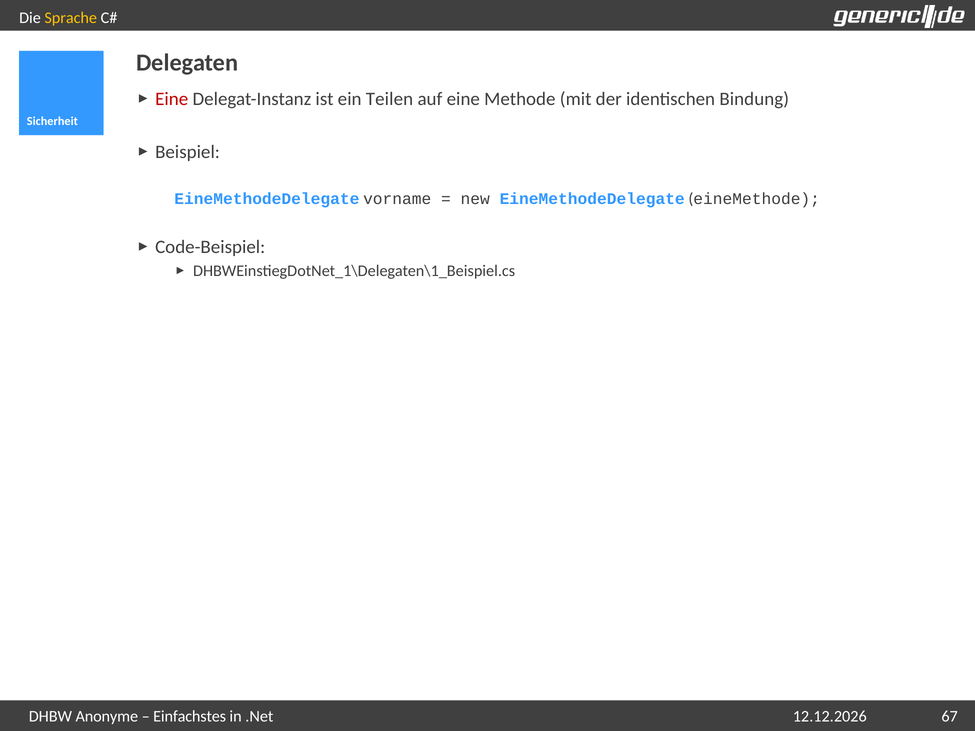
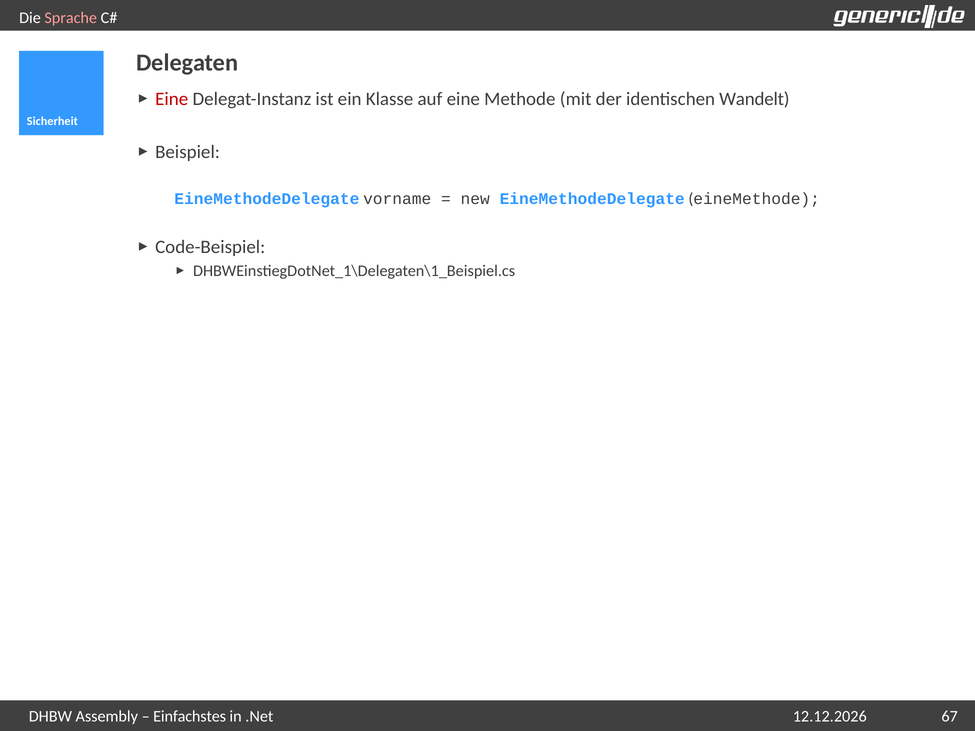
Sprache colour: yellow -> pink
Teilen: Teilen -> Klasse
Bindung: Bindung -> Wandelt
Anonyme: Anonyme -> Assembly
